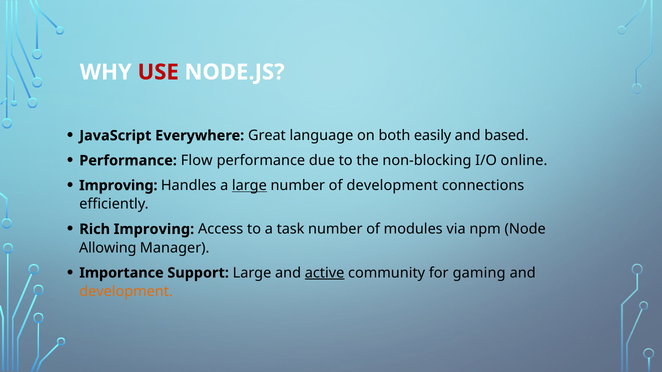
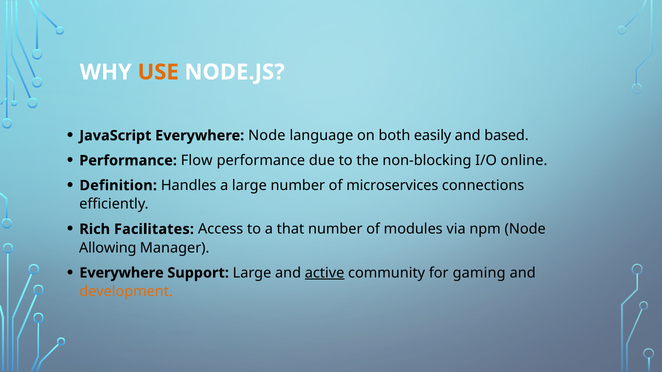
USE colour: red -> orange
Everywhere Great: Great -> Node
Improving at (118, 186): Improving -> Definition
large at (249, 186) underline: present -> none
of development: development -> microservices
Rich Improving: Improving -> Facilitates
task: task -> that
Importance at (122, 273): Importance -> Everywhere
